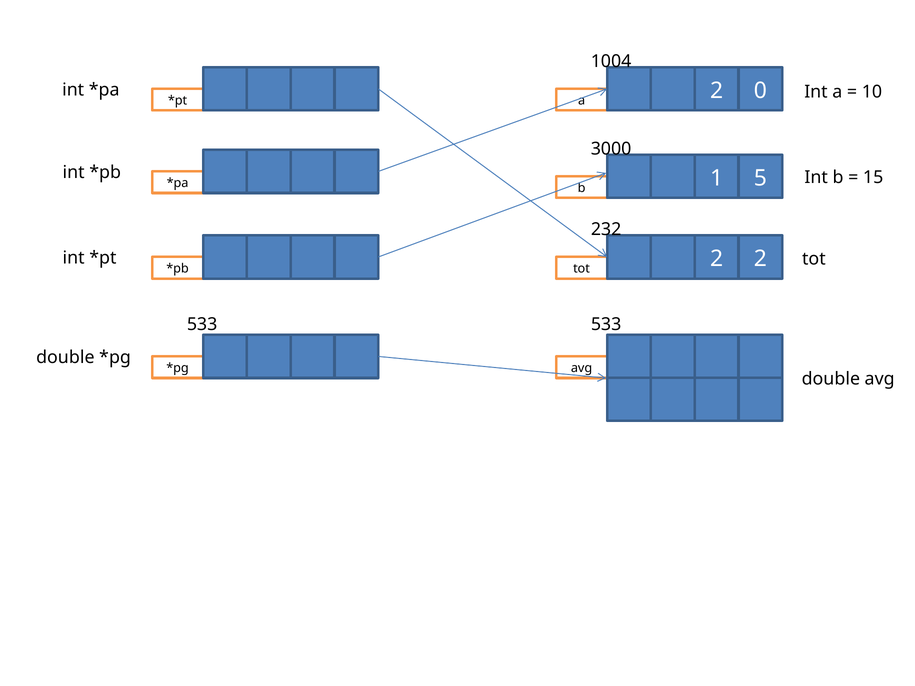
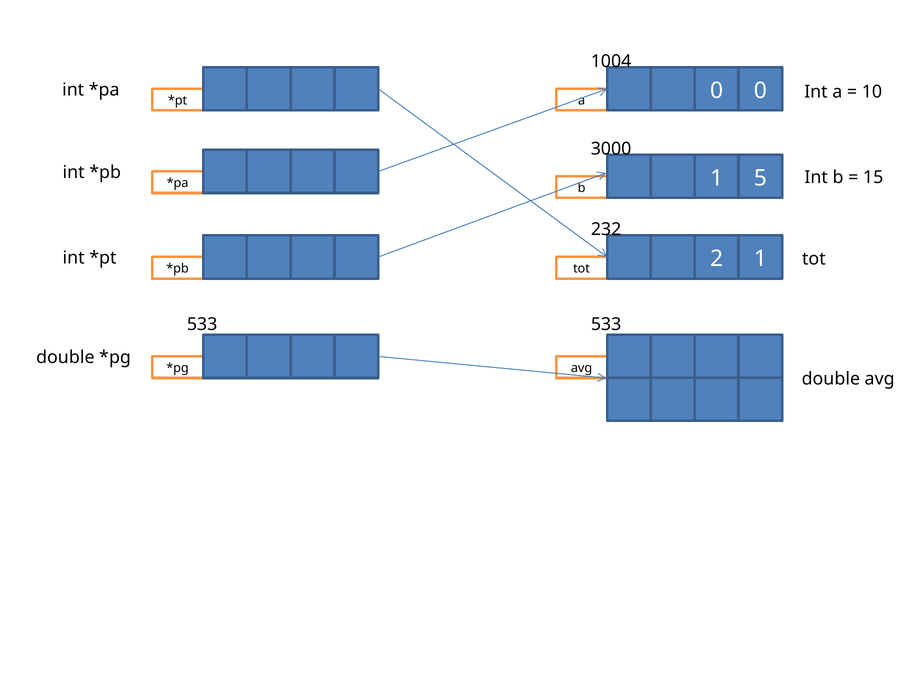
a 2: 2 -> 0
2 2: 2 -> 1
